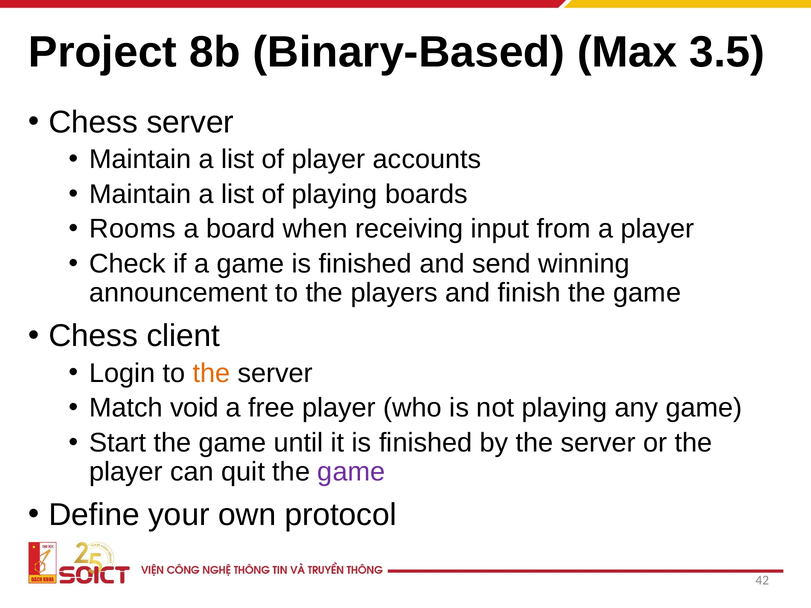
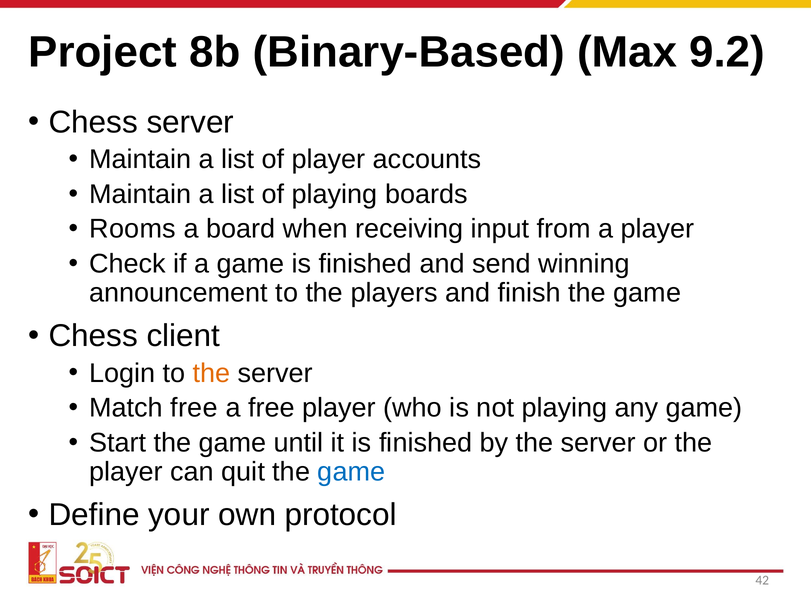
3.5: 3.5 -> 9.2
Match void: void -> free
game at (351, 472) colour: purple -> blue
